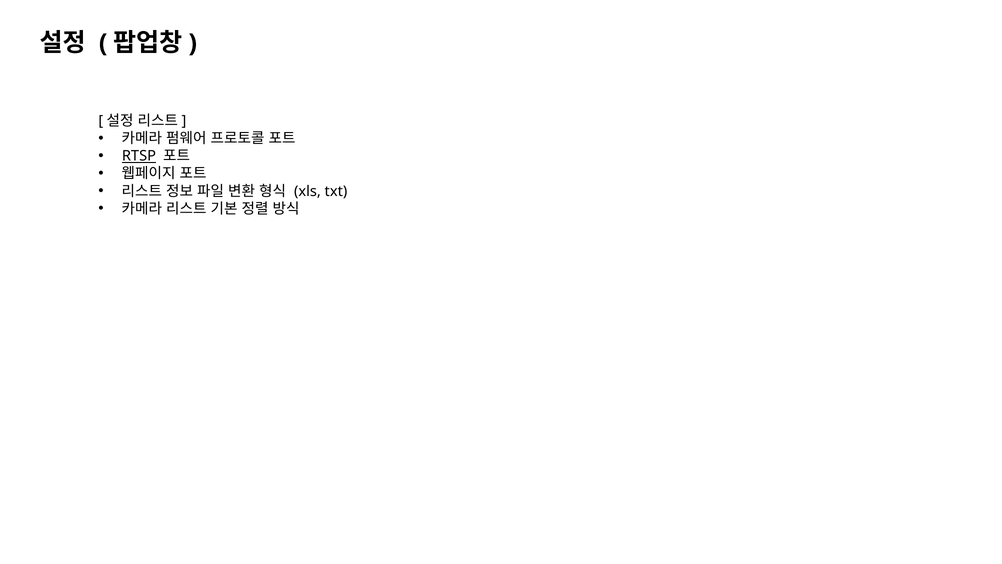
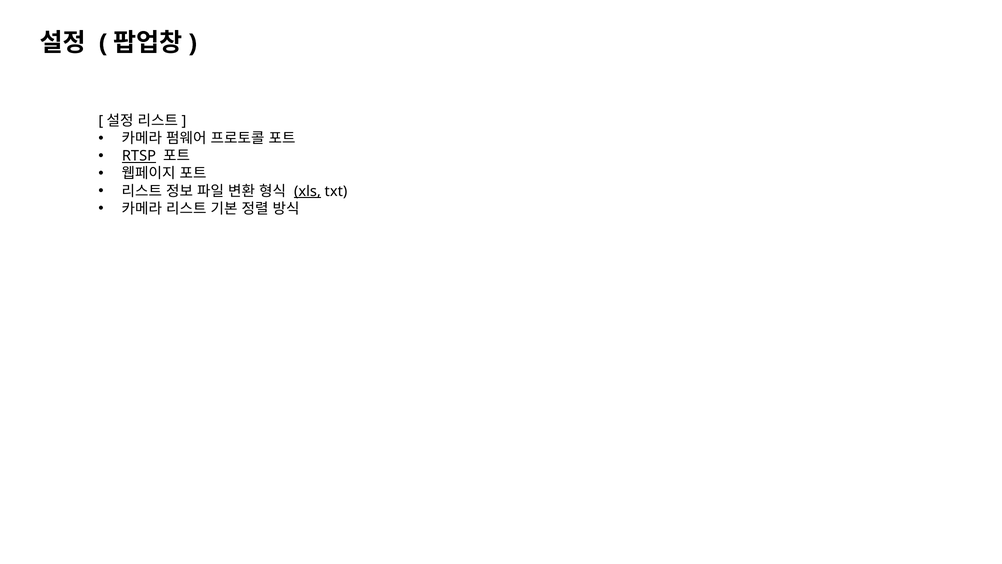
xls underline: none -> present
